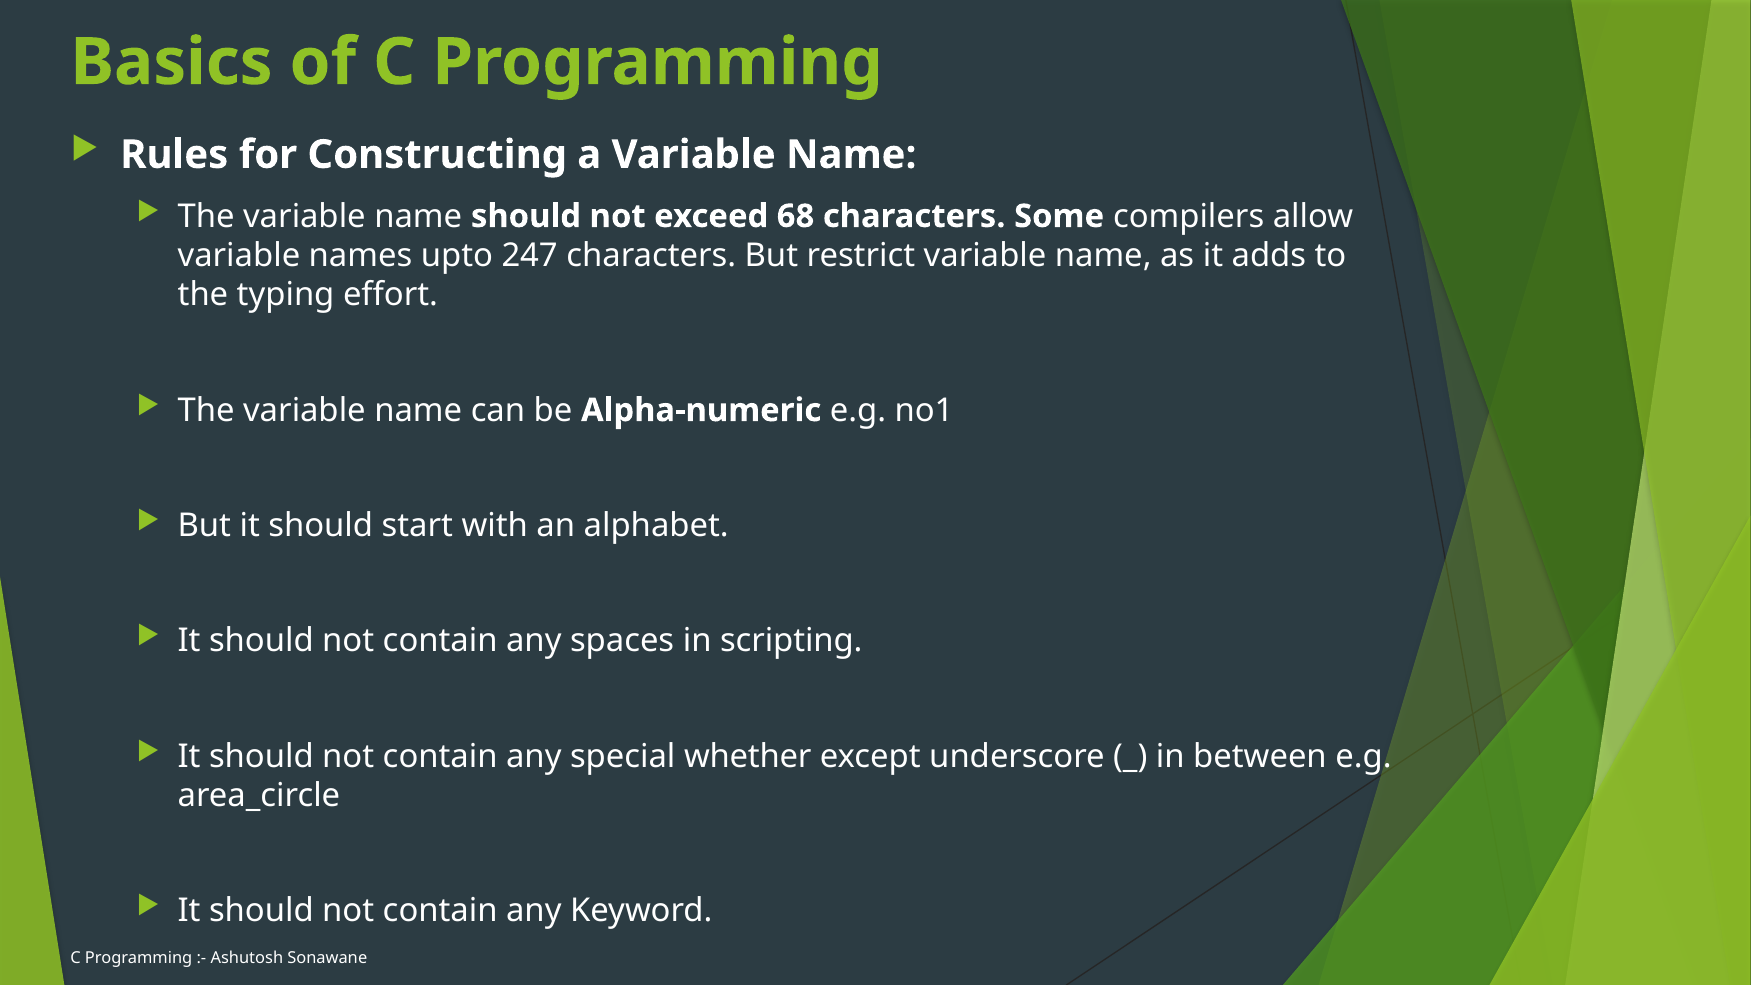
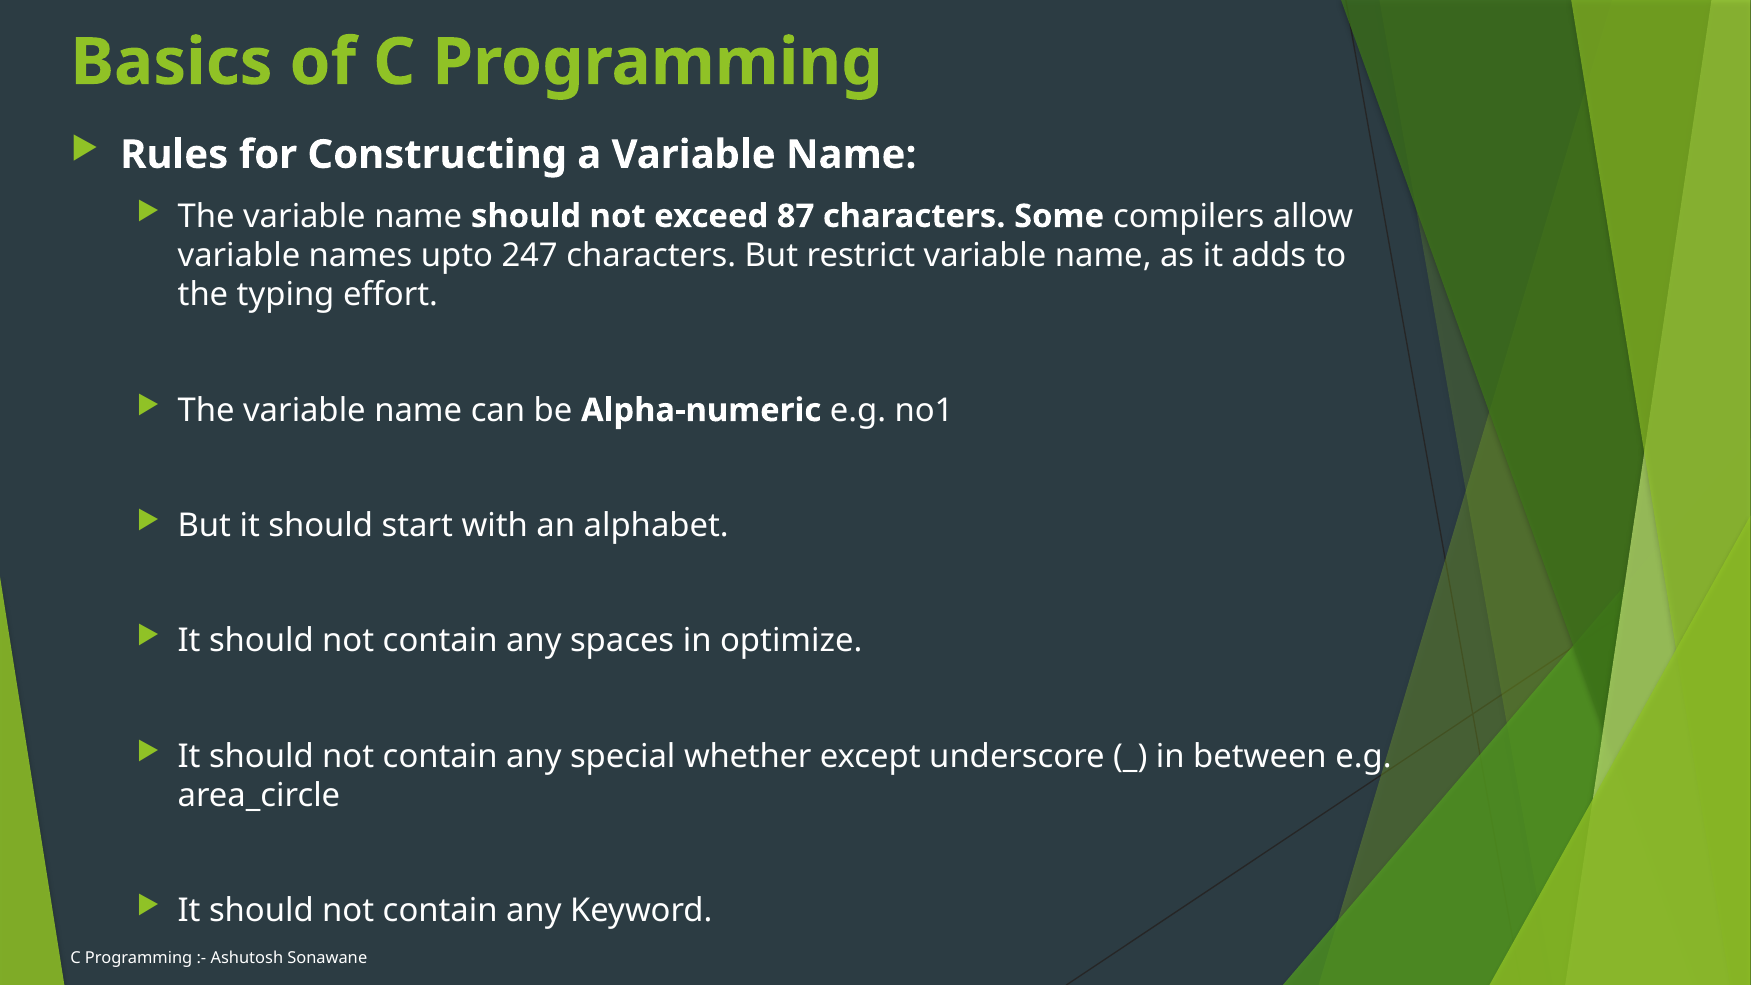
68: 68 -> 87
scripting: scripting -> optimize
